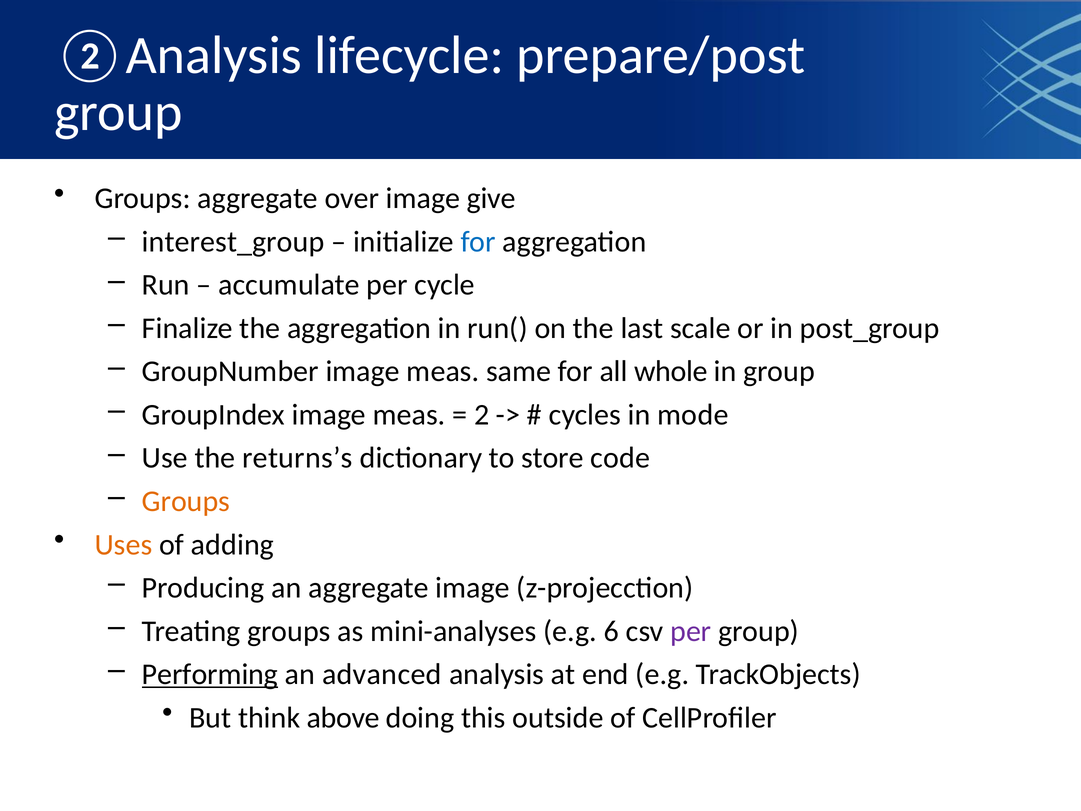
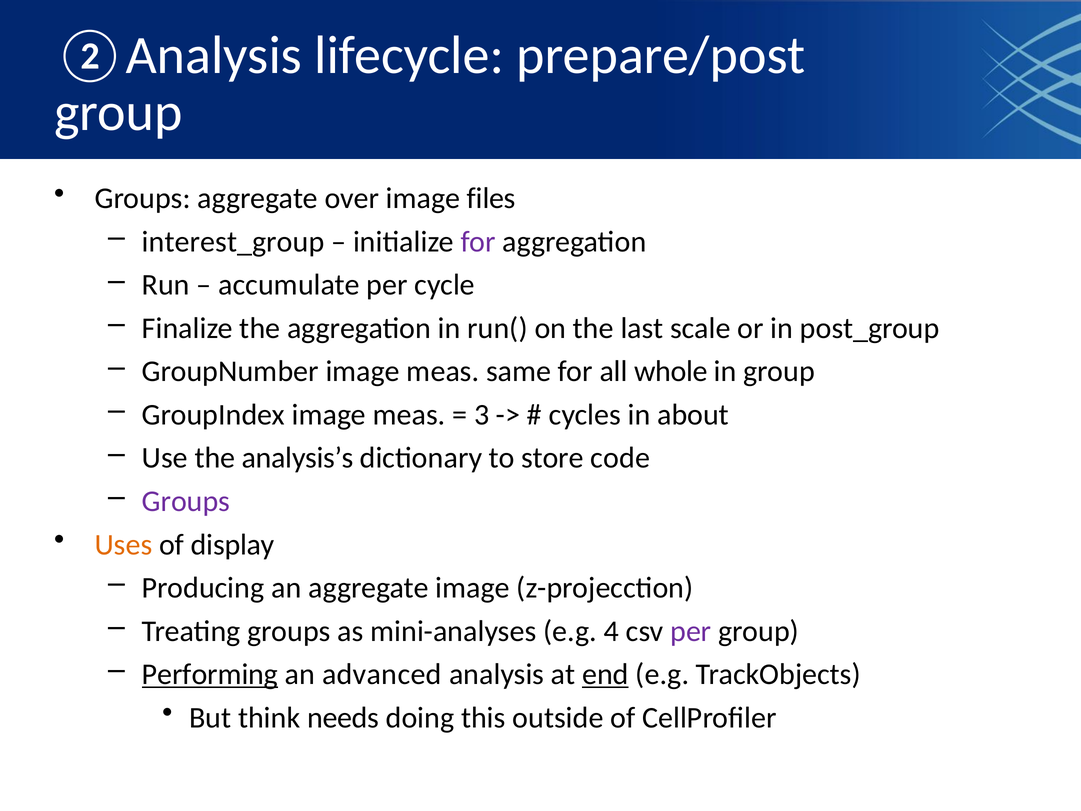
give: give -> files
for at (478, 242) colour: blue -> purple
2: 2 -> 3
mode: mode -> about
returns’s: returns’s -> analysis’s
Groups at (186, 501) colour: orange -> purple
adding: adding -> display
6: 6 -> 4
end underline: none -> present
above: above -> needs
